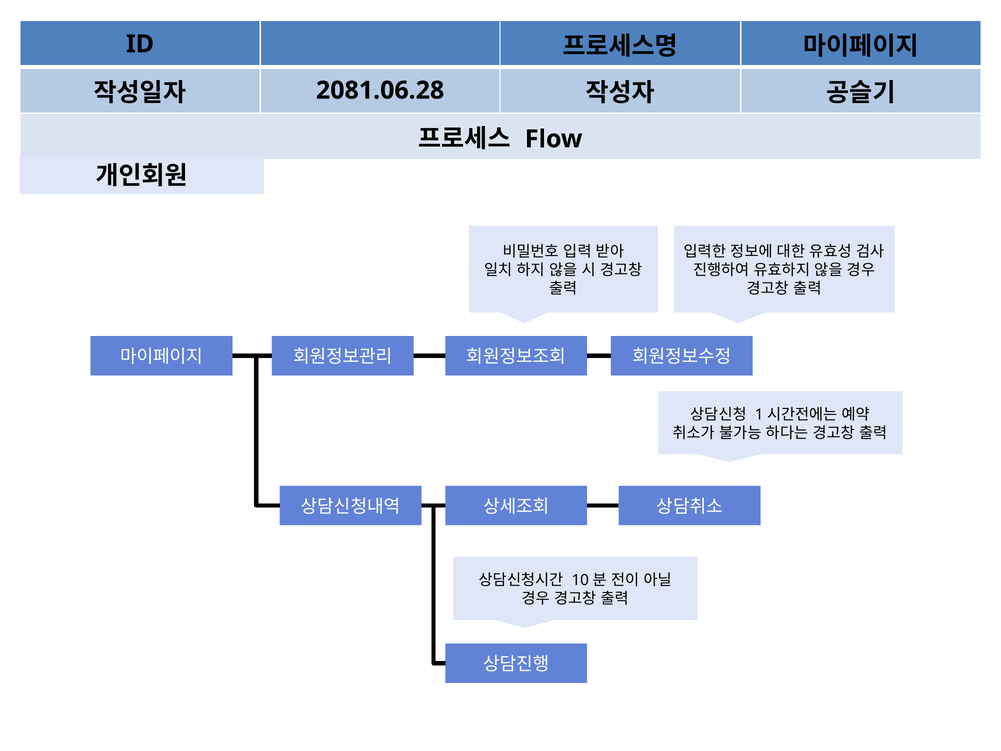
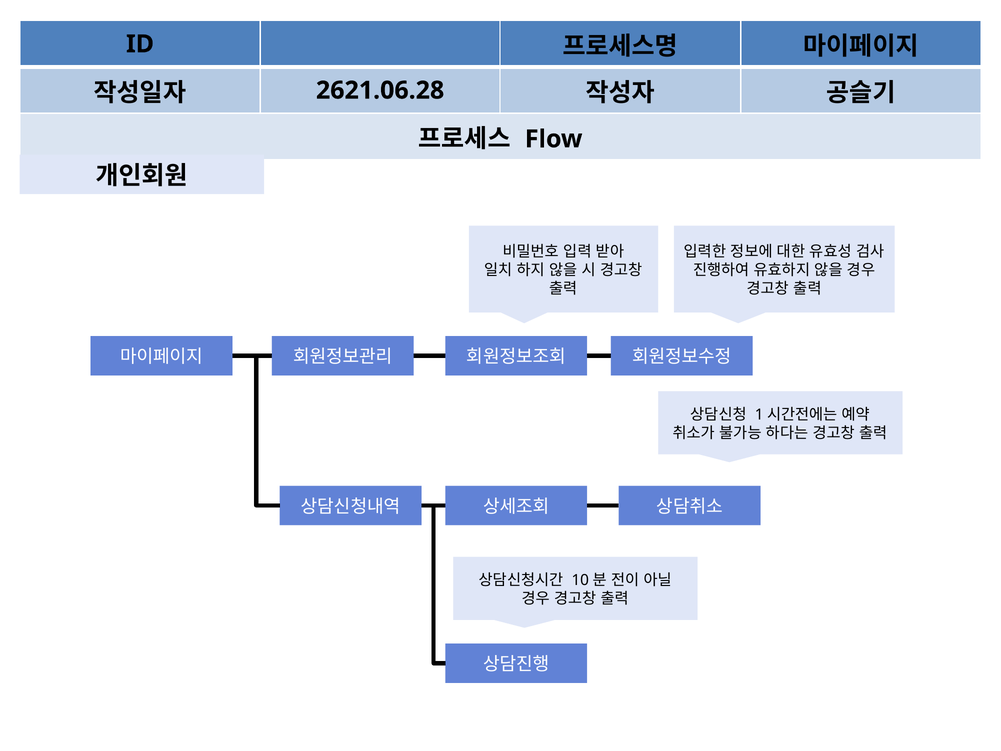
2081.06.28: 2081.06.28 -> 2621.06.28
